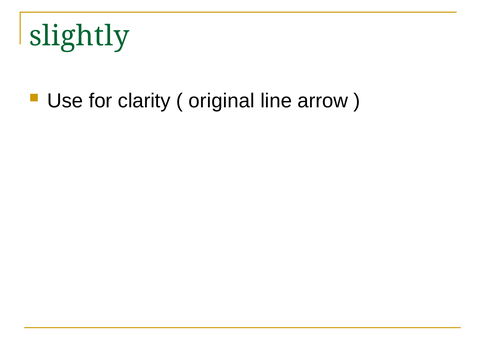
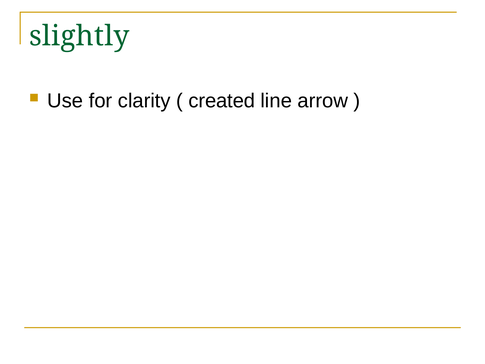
original: original -> created
